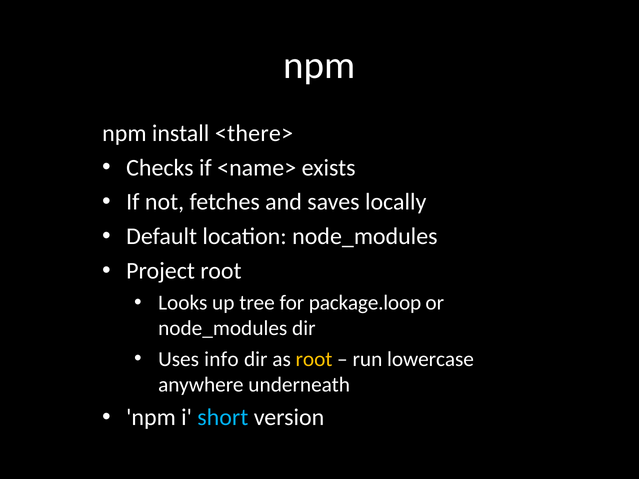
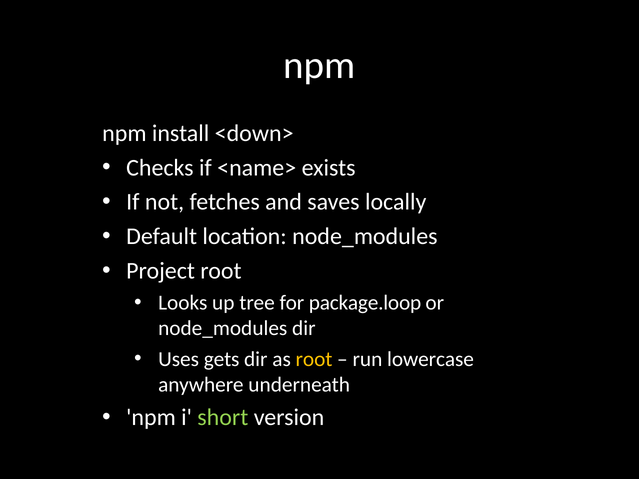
<there>: <there> -> <down>
info: info -> gets
short colour: light blue -> light green
